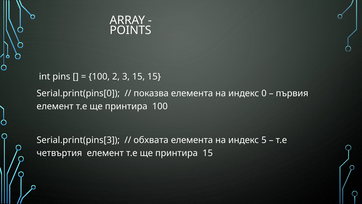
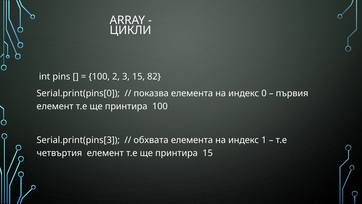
POINTS: POINTS -> ЦИКЛИ
15 15: 15 -> 82
5: 5 -> 1
